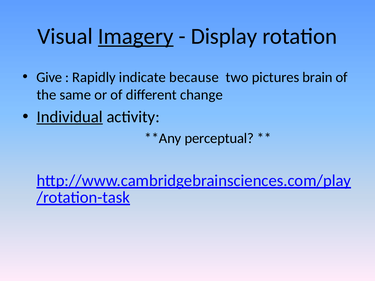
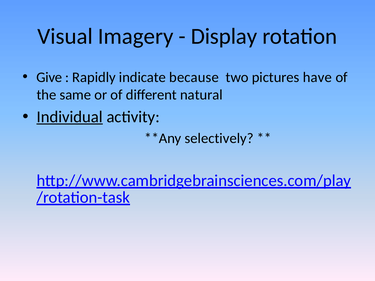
Imagery underline: present -> none
brain: brain -> have
change: change -> natural
perceptual: perceptual -> selectively
